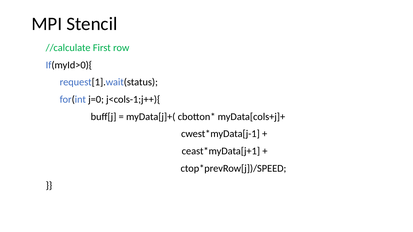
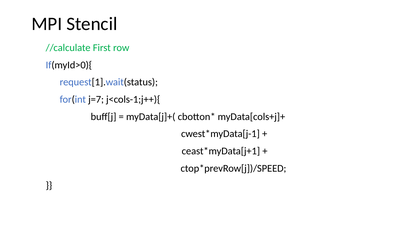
j=0: j=0 -> j=7
